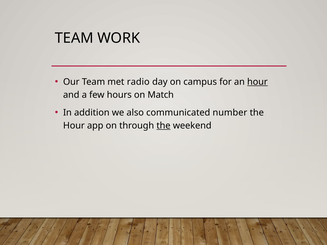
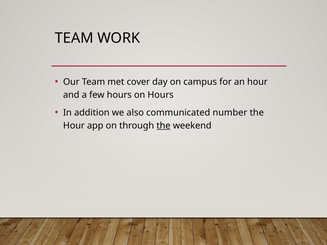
radio: radio -> cover
hour at (257, 82) underline: present -> none
on Match: Match -> Hours
